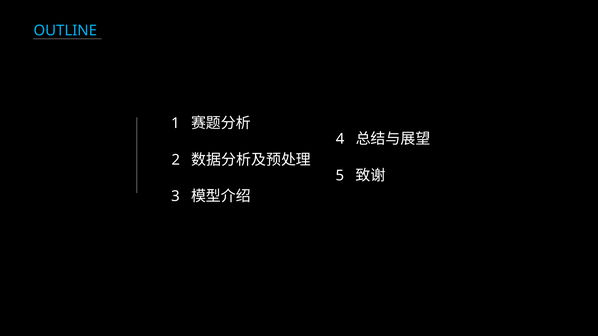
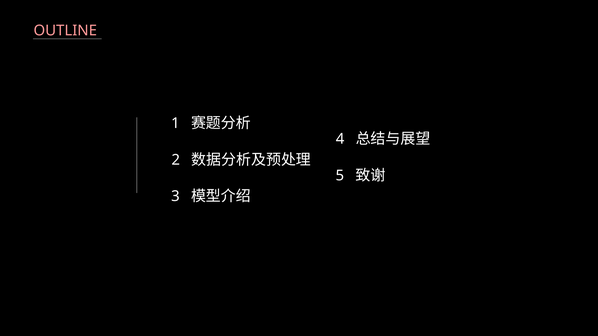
OUTLINE colour: light blue -> pink
